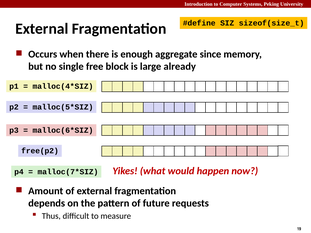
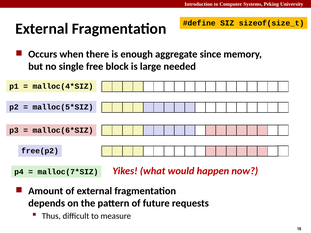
already: already -> needed
